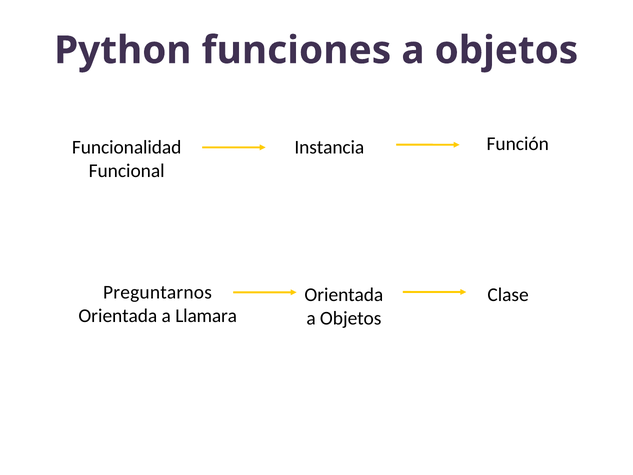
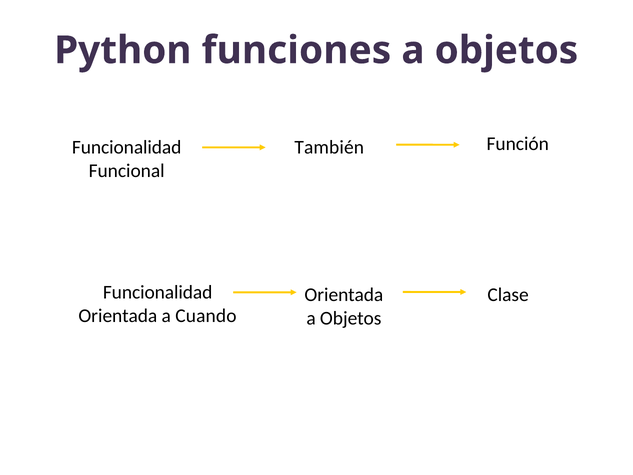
Instancia: Instancia -> También
Preguntarnos at (157, 292): Preguntarnos -> Funcionalidad
Llamara: Llamara -> Cuando
